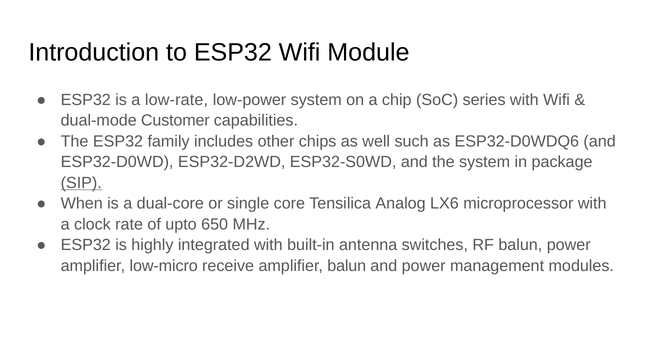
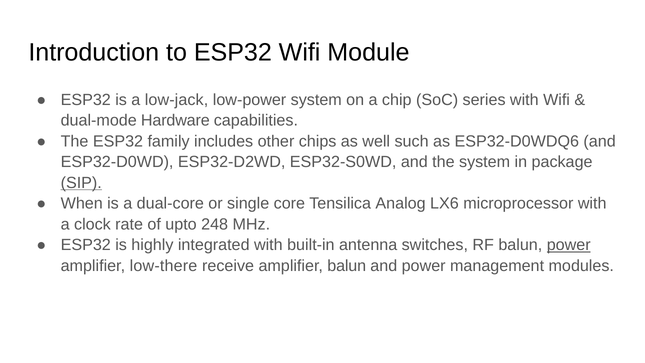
low-rate: low-rate -> low-jack
Customer: Customer -> Hardware
650: 650 -> 248
power at (569, 245) underline: none -> present
low-micro: low-micro -> low-there
